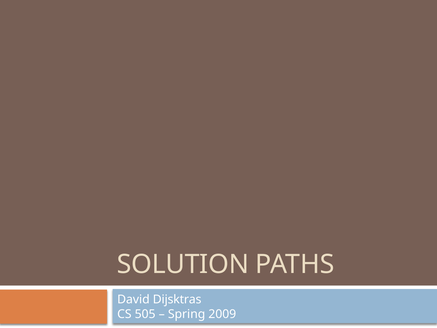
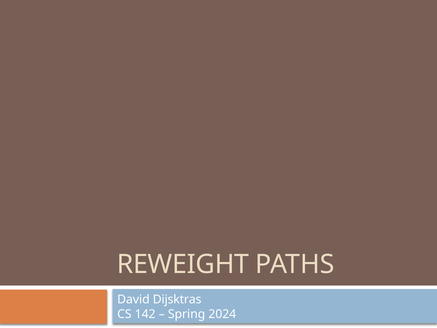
SOLUTION: SOLUTION -> REWEIGHT
505: 505 -> 142
2009: 2009 -> 2024
